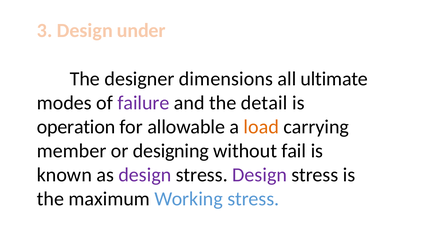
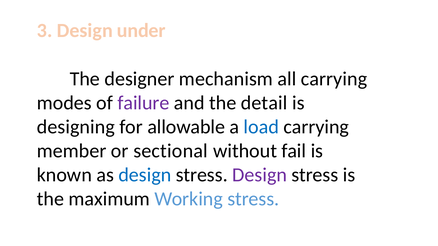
dimensions: dimensions -> mechanism
all ultimate: ultimate -> carrying
operation: operation -> designing
load colour: orange -> blue
designing: designing -> sectional
design at (145, 175) colour: purple -> blue
